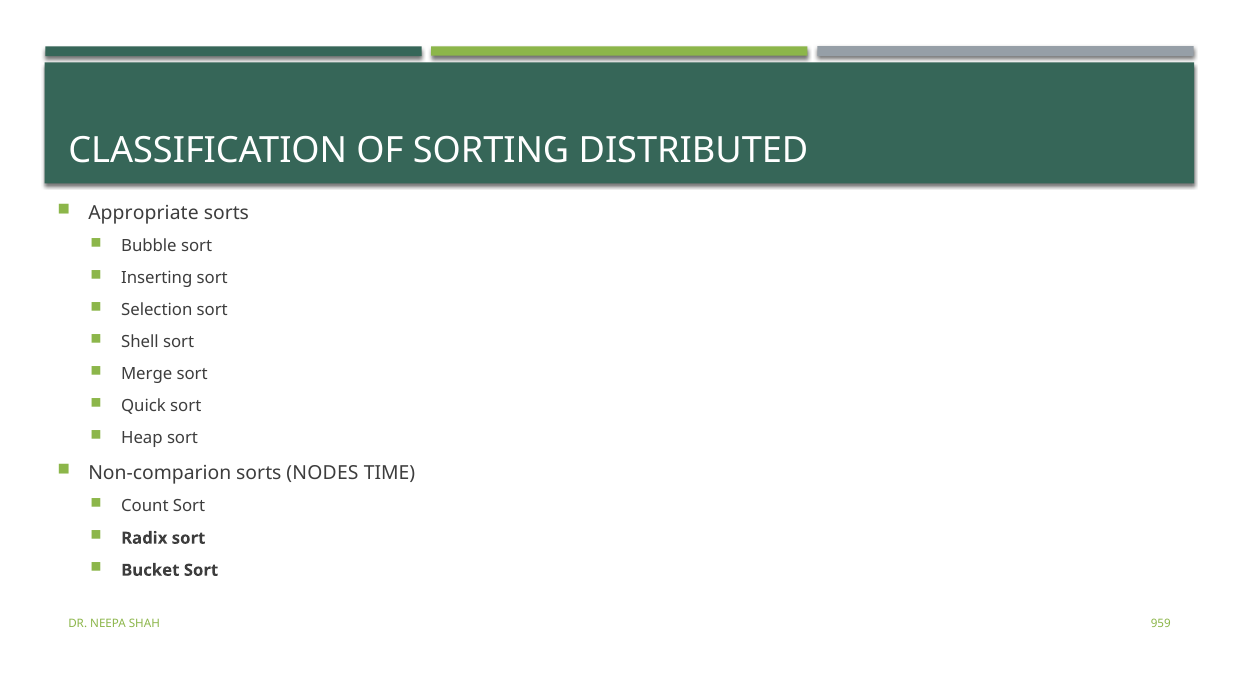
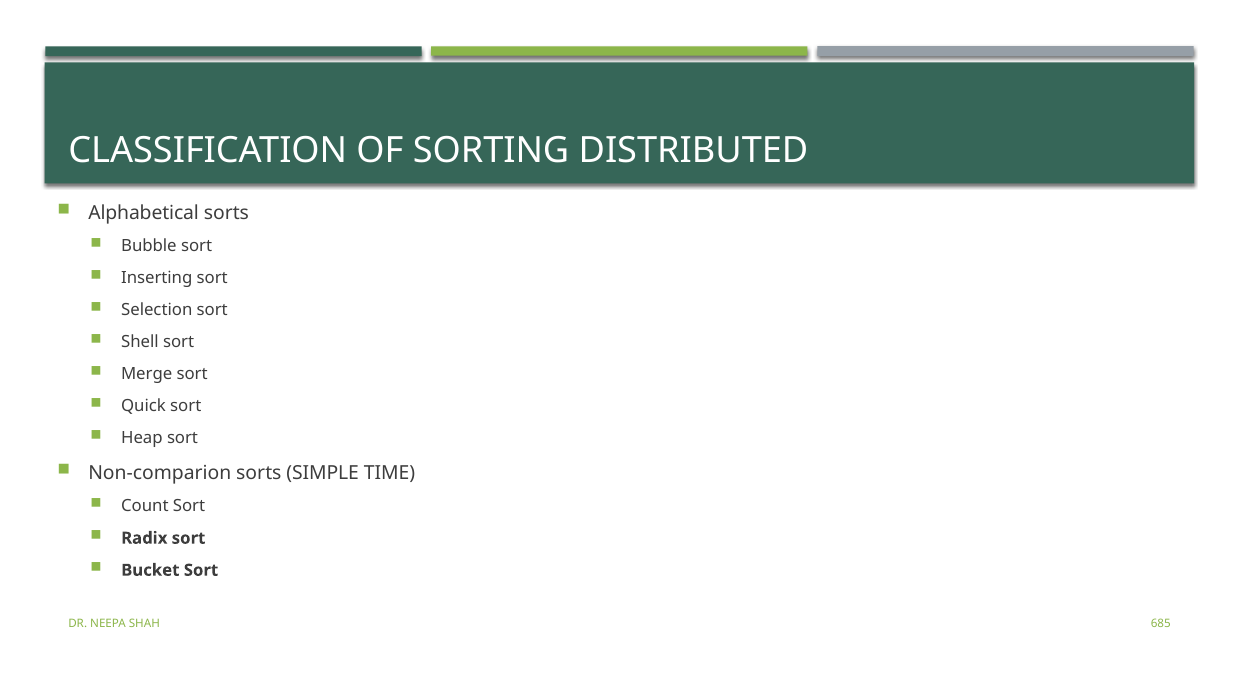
Appropriate: Appropriate -> Alphabetical
NODES: NODES -> SIMPLE
959: 959 -> 685
